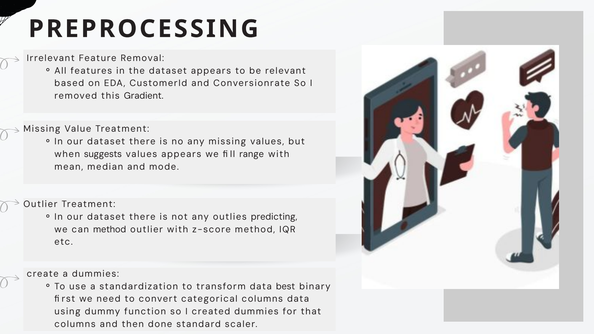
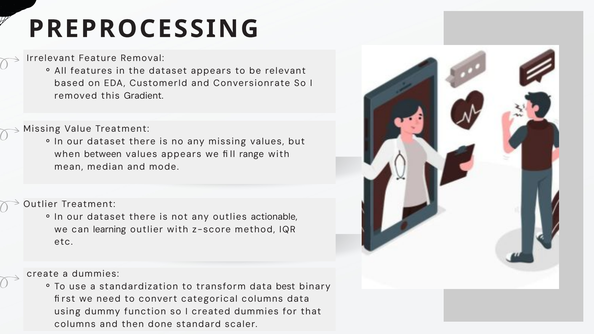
suggests: suggests -> between
predicting: predicting -> actionable
can method: method -> learning
